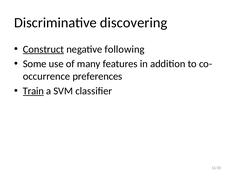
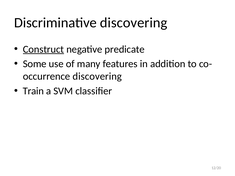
following: following -> predicate
preferences at (97, 76): preferences -> discovering
Train underline: present -> none
